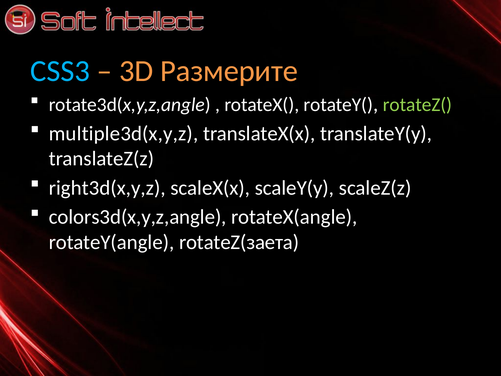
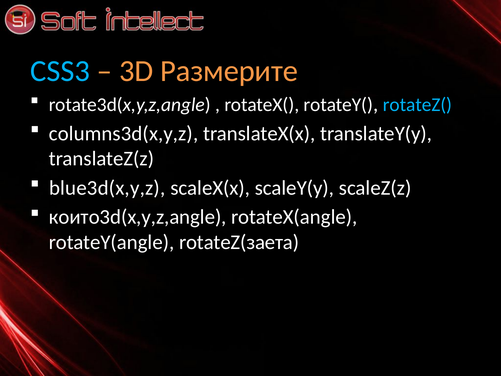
rotateZ( colour: light green -> light blue
multiple3d(x,y,z: multiple3d(x,y,z -> columns3d(x,y,z
right3d(x,y,z: right3d(x,y,z -> blue3d(x,y,z
colors3d(x,y,z,angle: colors3d(x,y,z,angle -> които3d(x,y,z,angle
